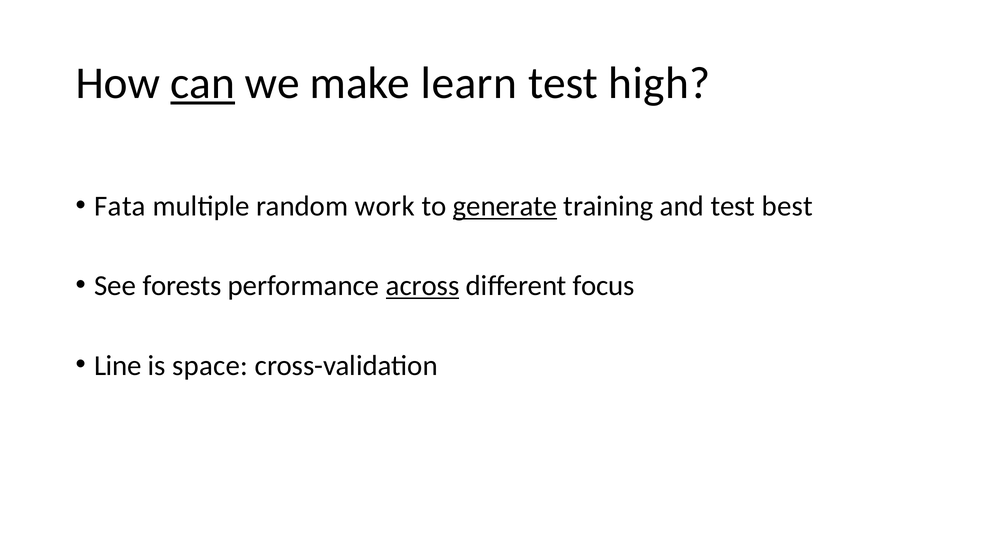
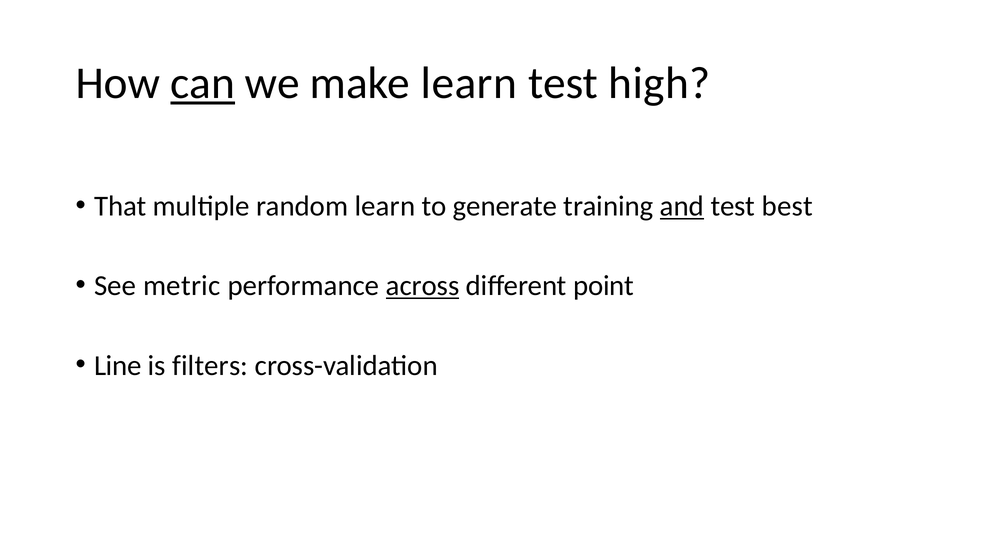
Fata: Fata -> That
random work: work -> learn
generate underline: present -> none
and underline: none -> present
forests: forests -> metric
focus: focus -> point
space: space -> filters
